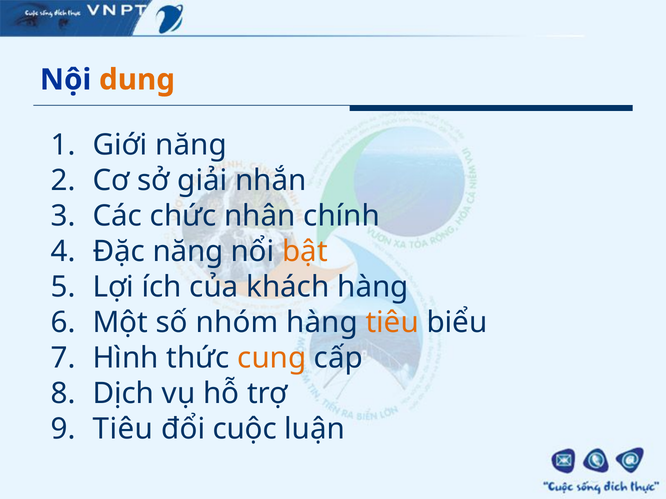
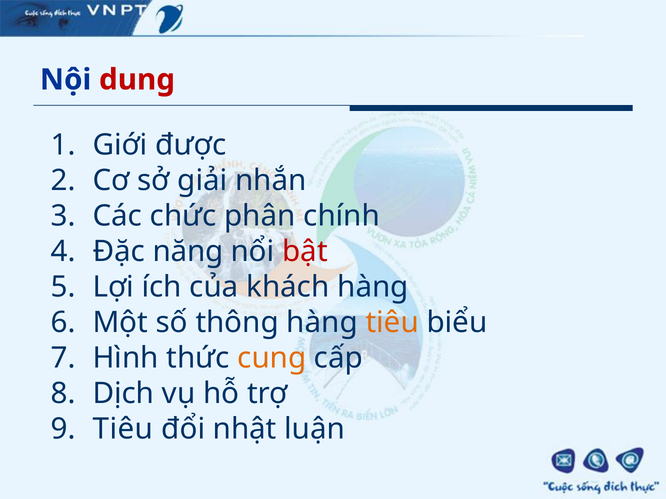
dung colour: orange -> red
Giới năng: năng -> được
nhân: nhân -> phân
bật colour: orange -> red
nhóm: nhóm -> thông
cuộc: cuộc -> nhật
